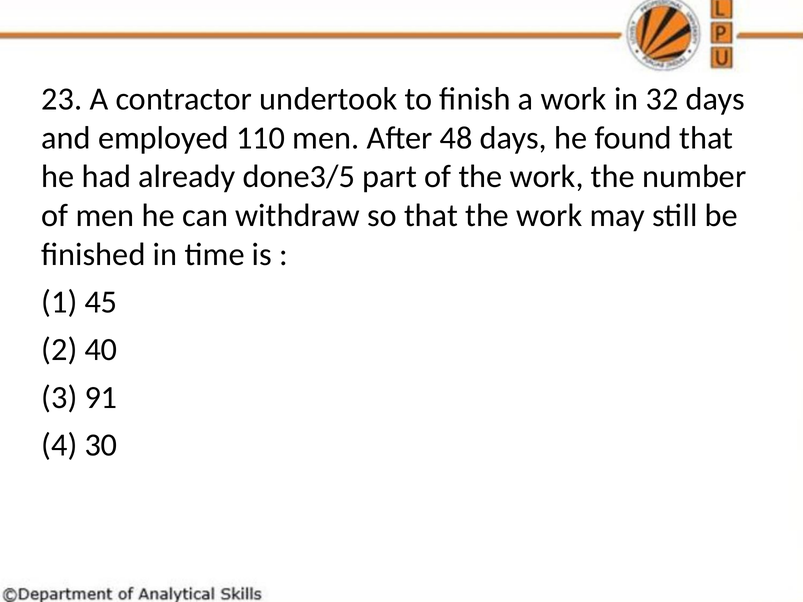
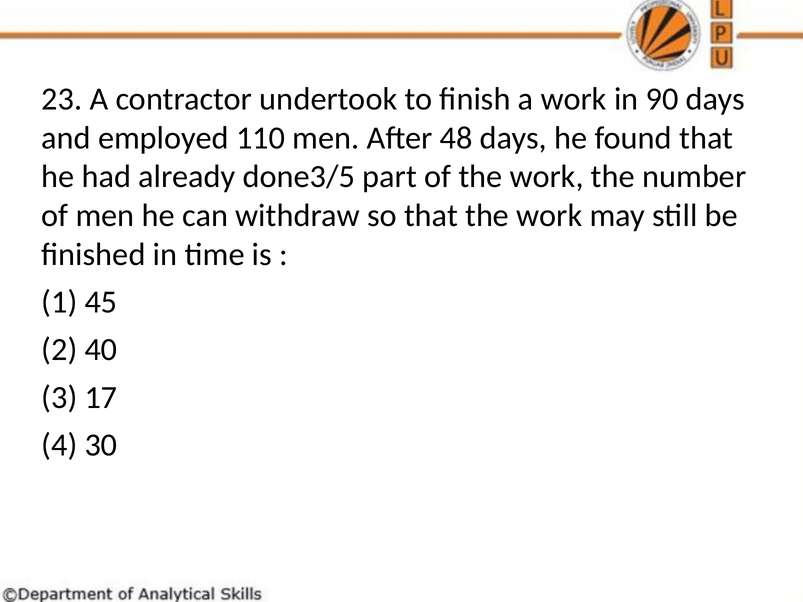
32: 32 -> 90
91: 91 -> 17
